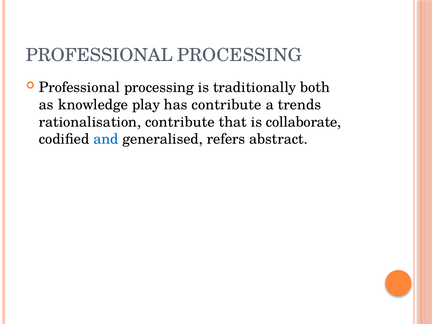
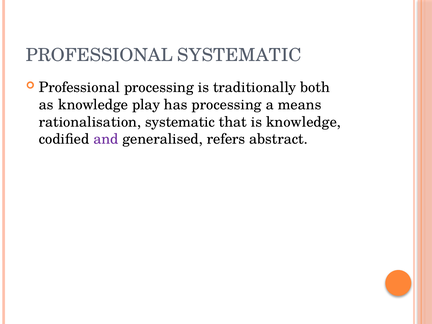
PROCESSING at (239, 55): PROCESSING -> SYSTEMATIC
has contribute: contribute -> processing
trends: trends -> means
rationalisation contribute: contribute -> systematic
is collaborate: collaborate -> knowledge
and colour: blue -> purple
